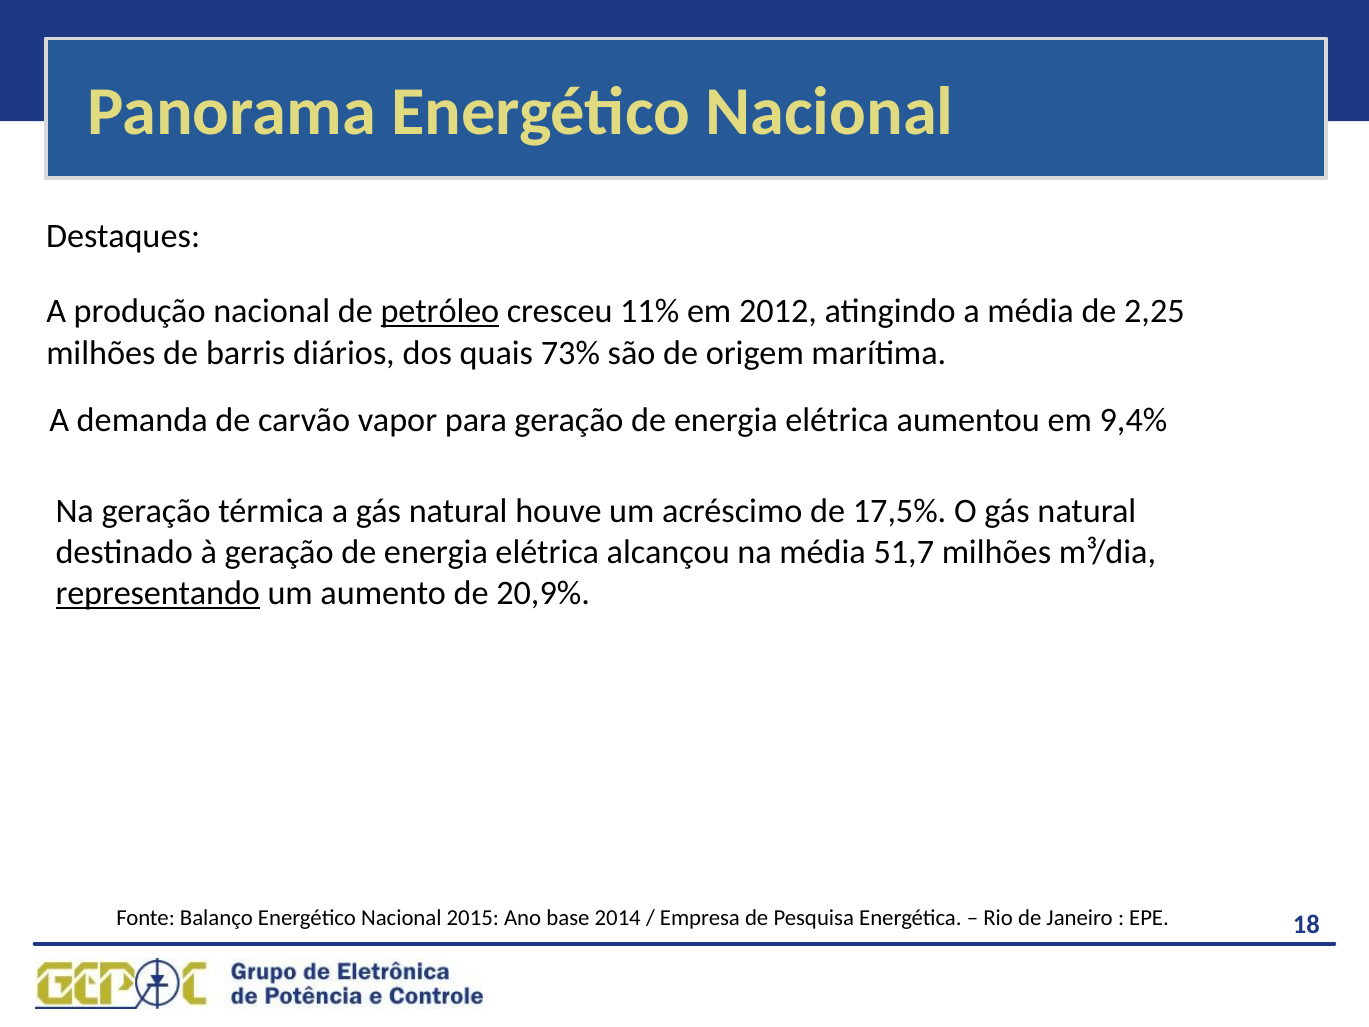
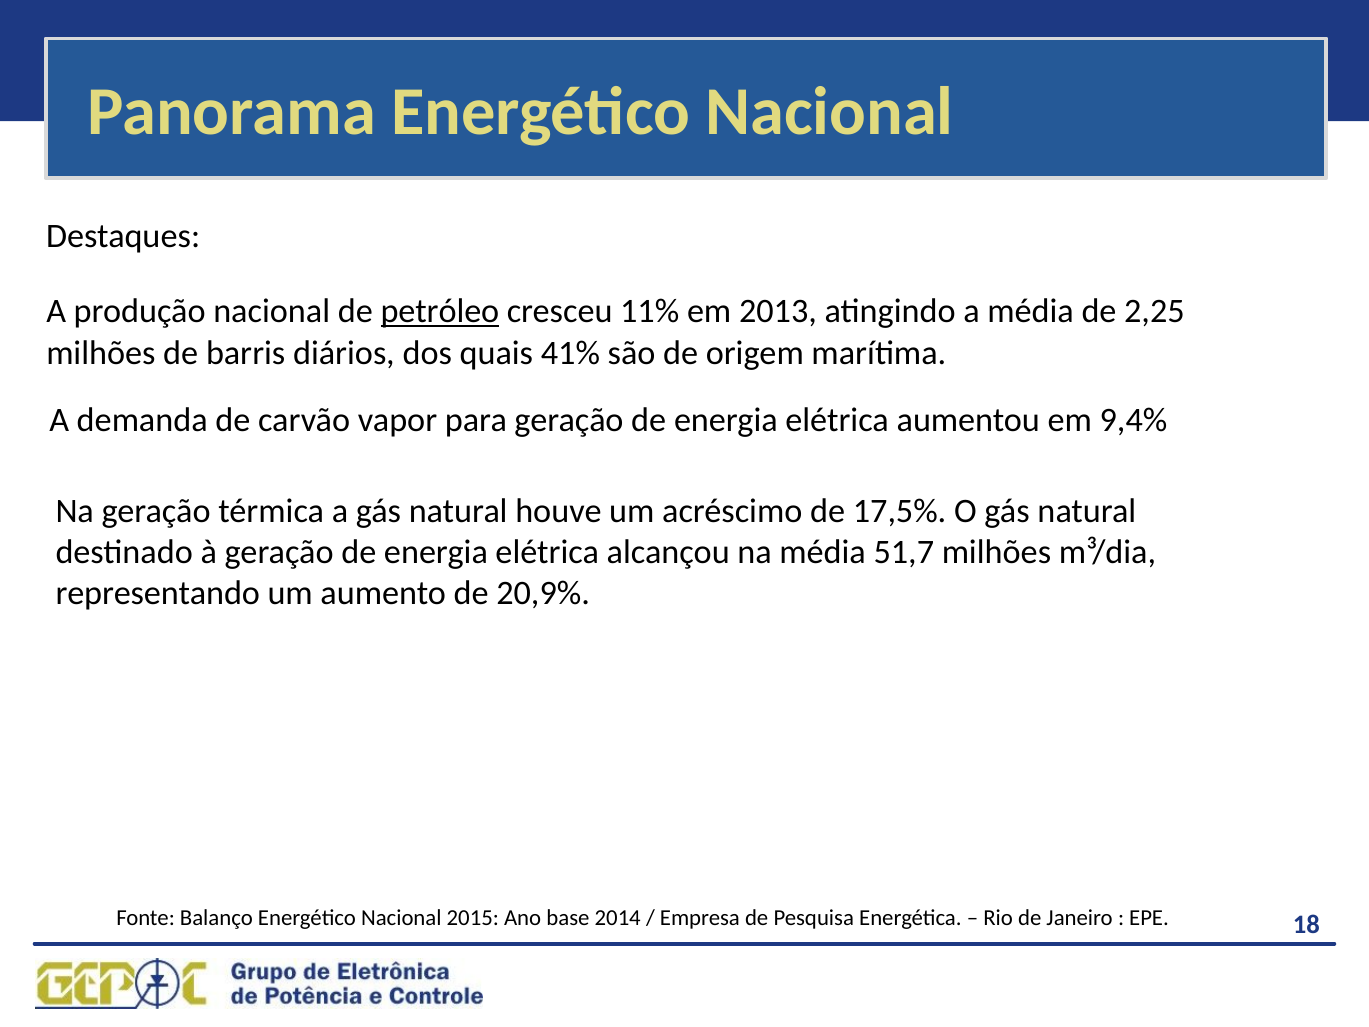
2012: 2012 -> 2013
73%: 73% -> 41%
representando underline: present -> none
